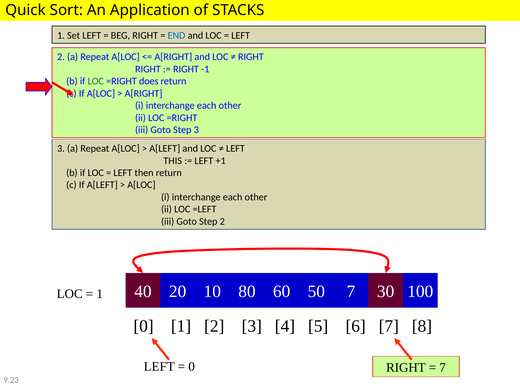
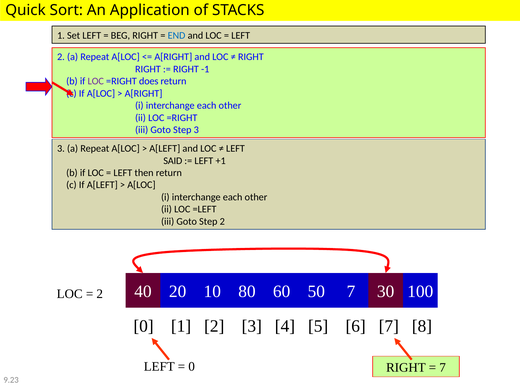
LOC at (96, 81) colour: green -> purple
THIS: THIS -> SAID
1 at (100, 294): 1 -> 2
